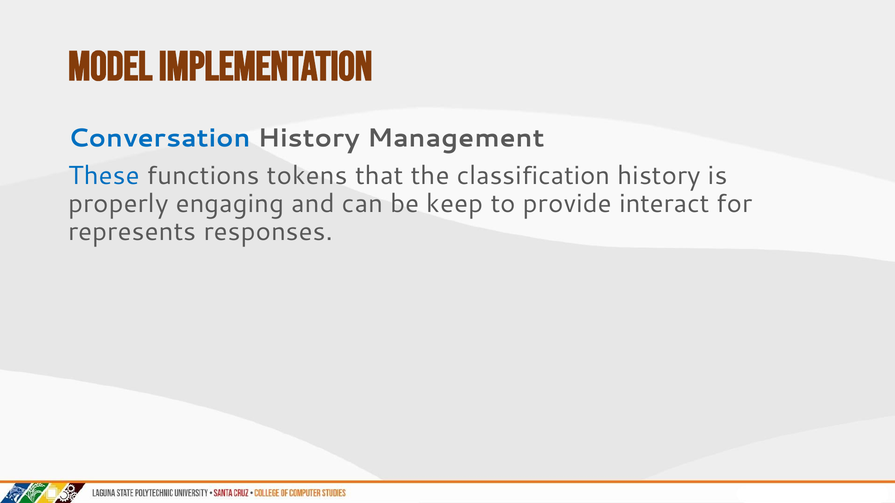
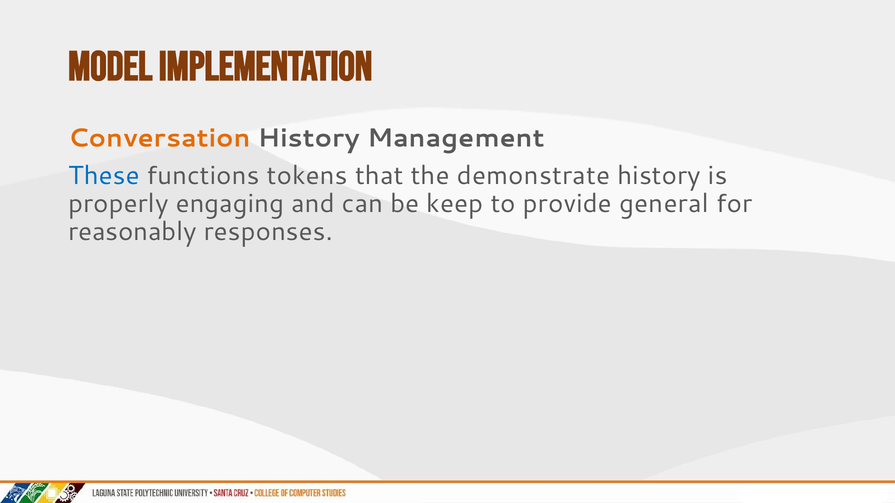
Conversation colour: blue -> orange
classification: classification -> demonstrate
interact: interact -> general
represents: represents -> reasonably
